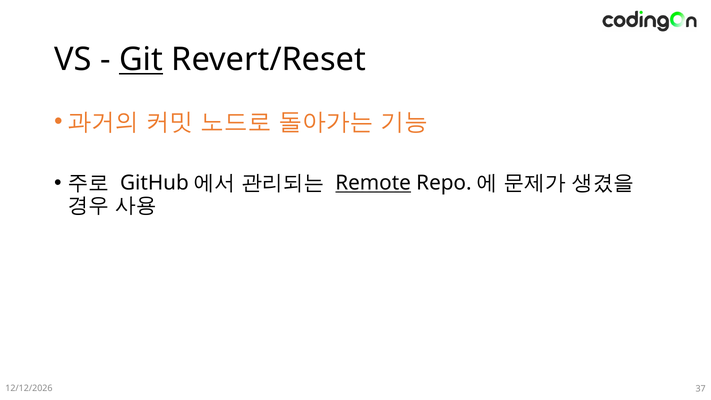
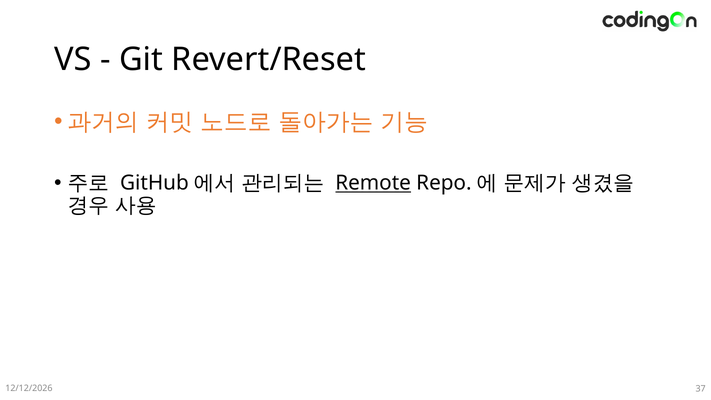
Git underline: present -> none
